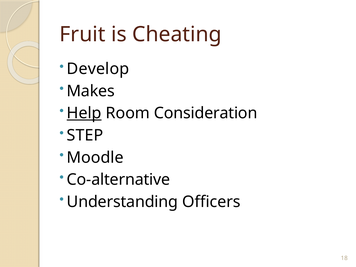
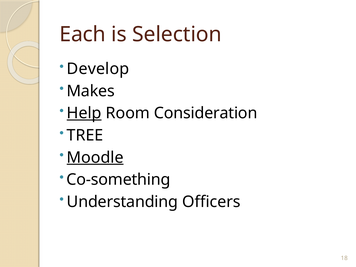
Fruit: Fruit -> Each
Cheating: Cheating -> Selection
STEP: STEP -> TREE
Moodle underline: none -> present
Co-alternative: Co-alternative -> Co-something
